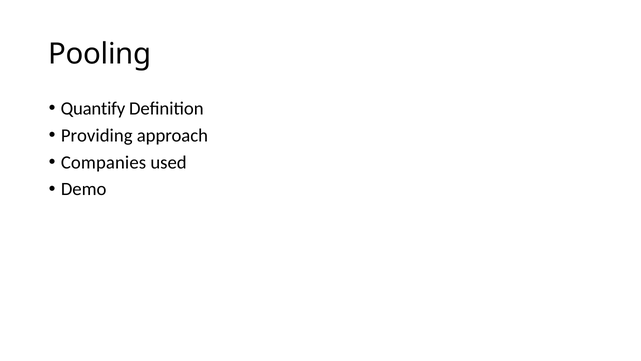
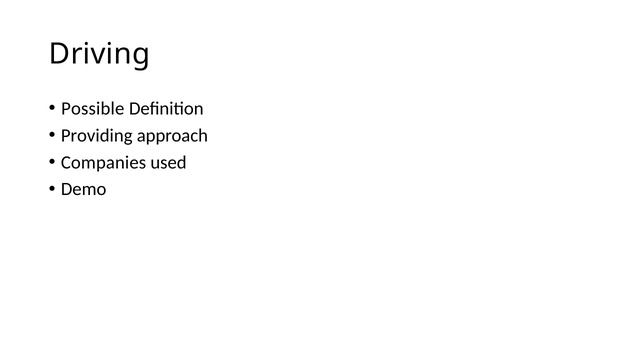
Pooling: Pooling -> Driving
Quantify: Quantify -> Possible
